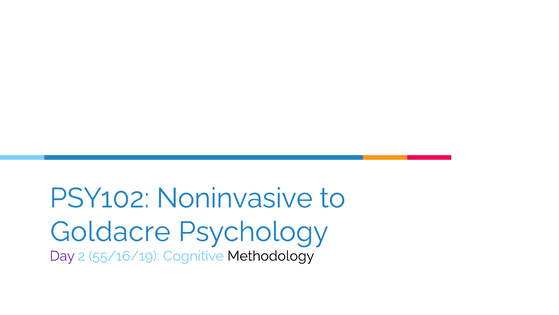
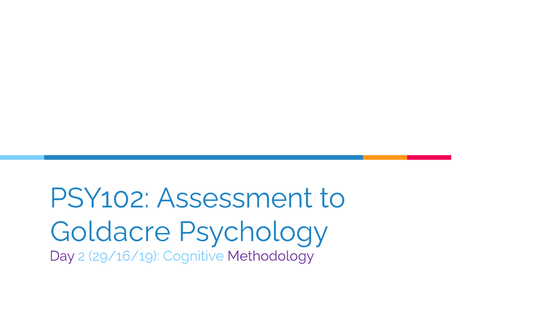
Noninvasive: Noninvasive -> Assessment
55/16/19: 55/16/19 -> 29/16/19
Methodology colour: black -> purple
